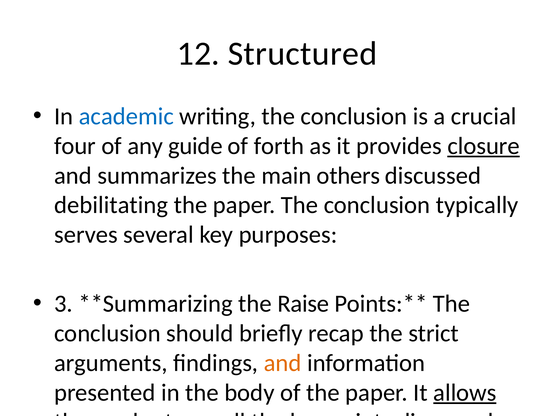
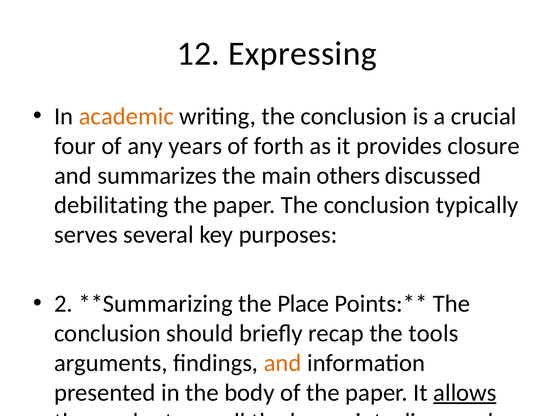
Structured: Structured -> Expressing
academic colour: blue -> orange
guide: guide -> years
closure at (484, 146) underline: present -> none
3 at (63, 304): 3 -> 2
Raise: Raise -> Place
strict: strict -> tools
